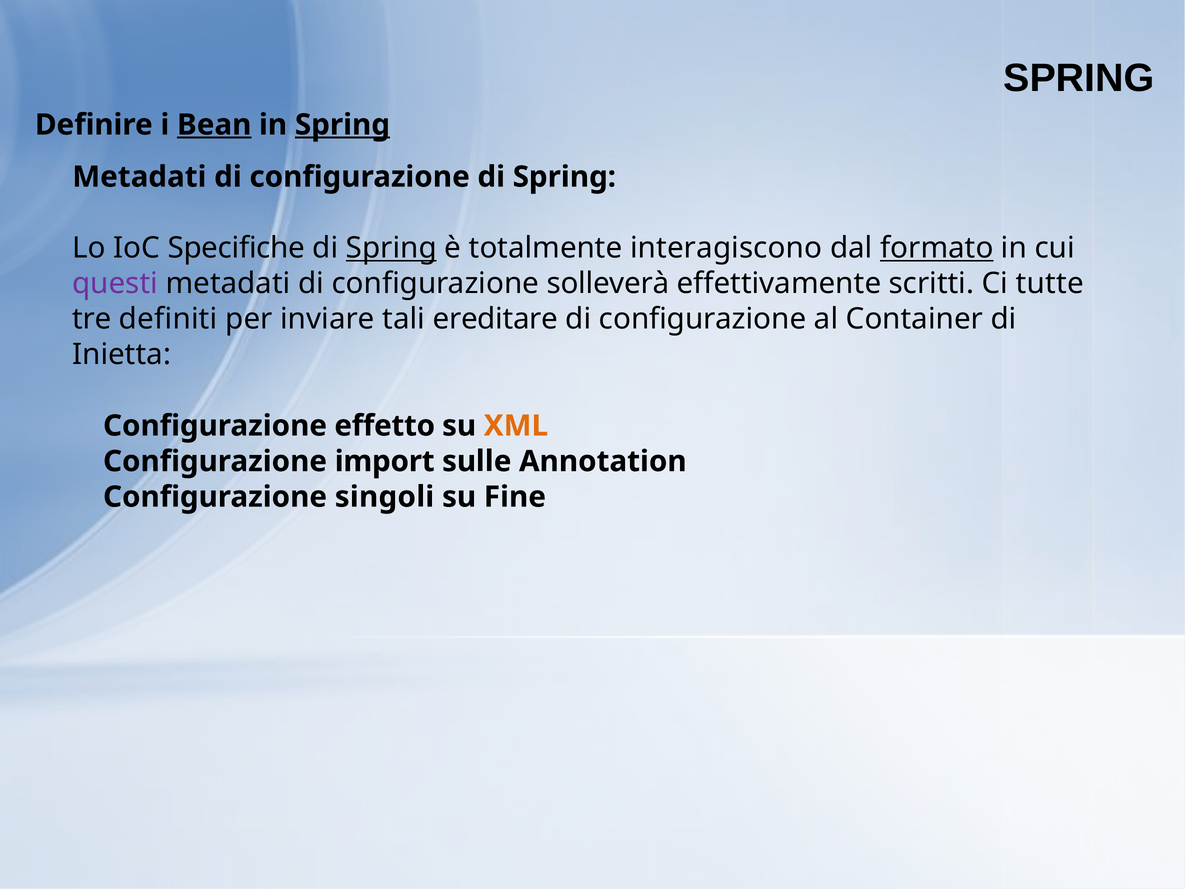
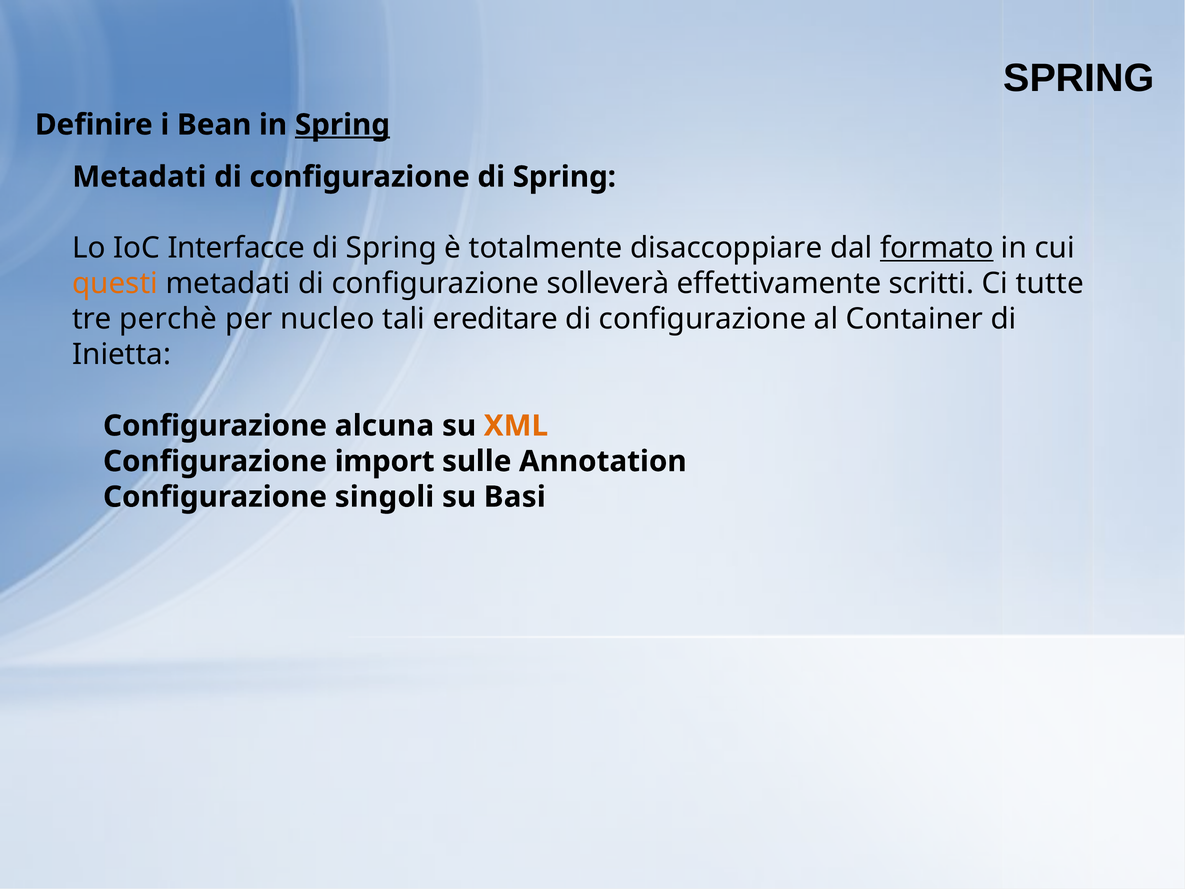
Bean underline: present -> none
Specifiche: Specifiche -> Interfacce
Spring at (391, 248) underline: present -> none
interagiscono: interagiscono -> disaccoppiare
questi colour: purple -> orange
definiti: definiti -> perchè
inviare: inviare -> nucleo
effetto: effetto -> alcuna
Fine: Fine -> Basi
